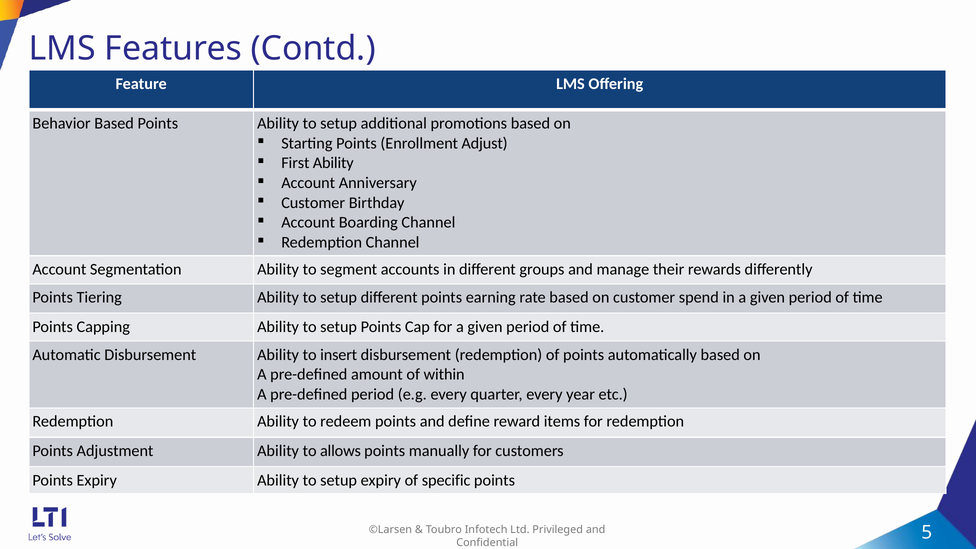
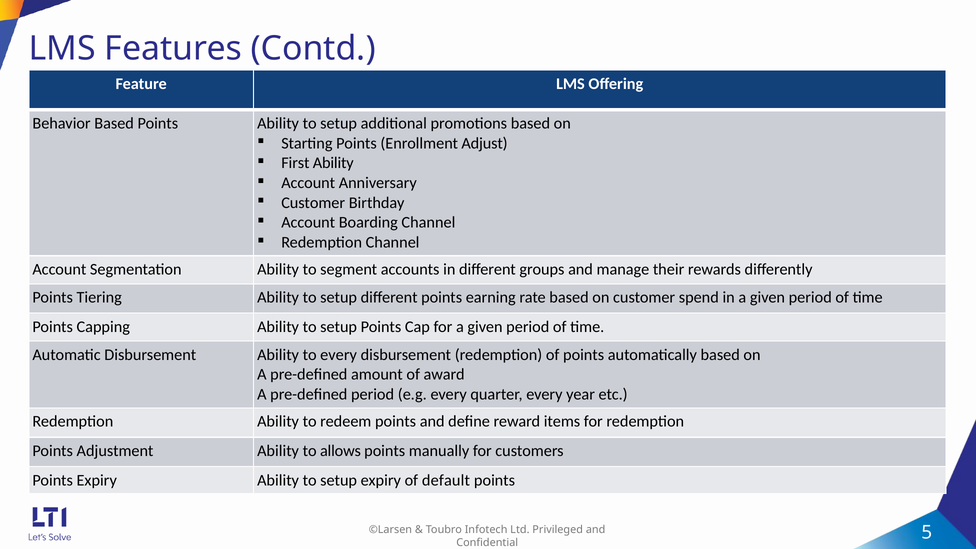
to insert: insert -> every
within: within -> award
specific: specific -> default
